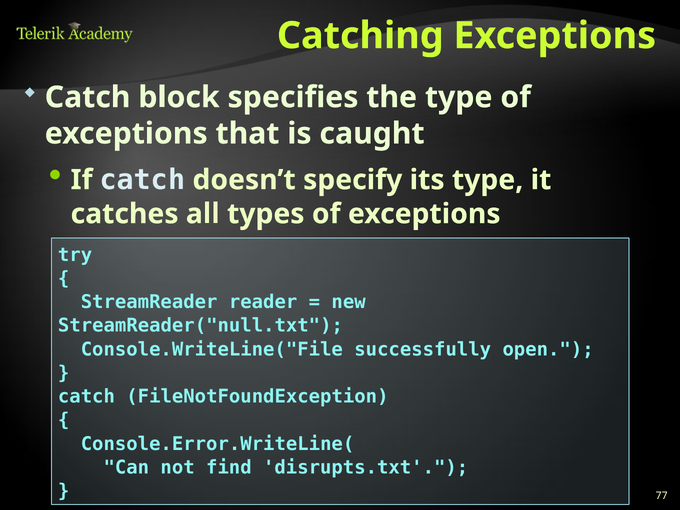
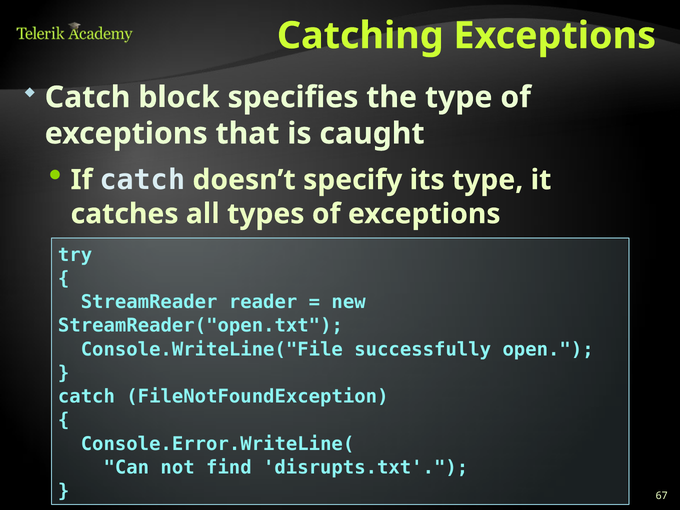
StreamReader("null.txt: StreamReader("null.txt -> StreamReader("open.txt
77: 77 -> 67
